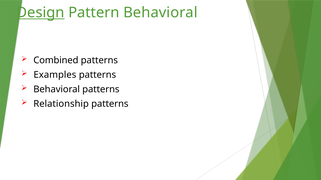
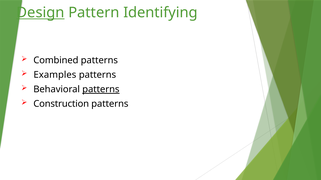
Pattern Behavioral: Behavioral -> Identifying
patterns at (101, 90) underline: none -> present
Relationship: Relationship -> Construction
